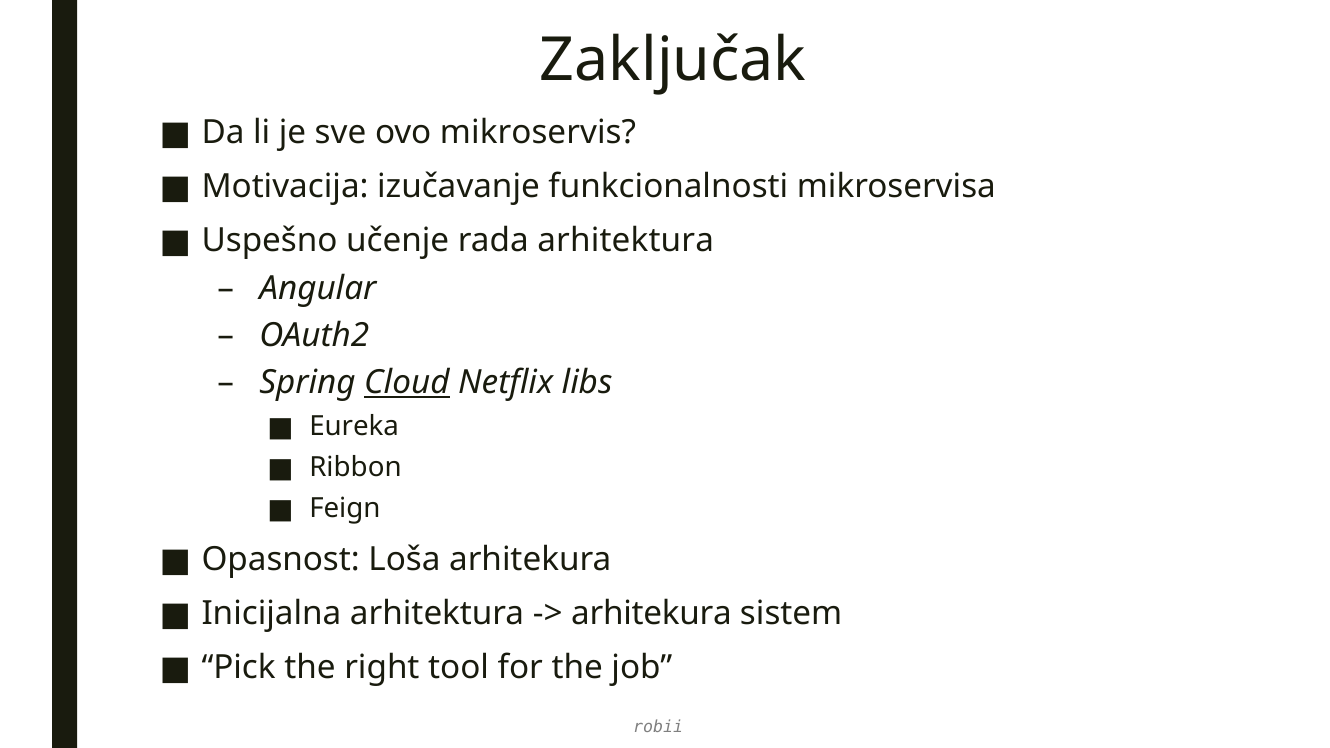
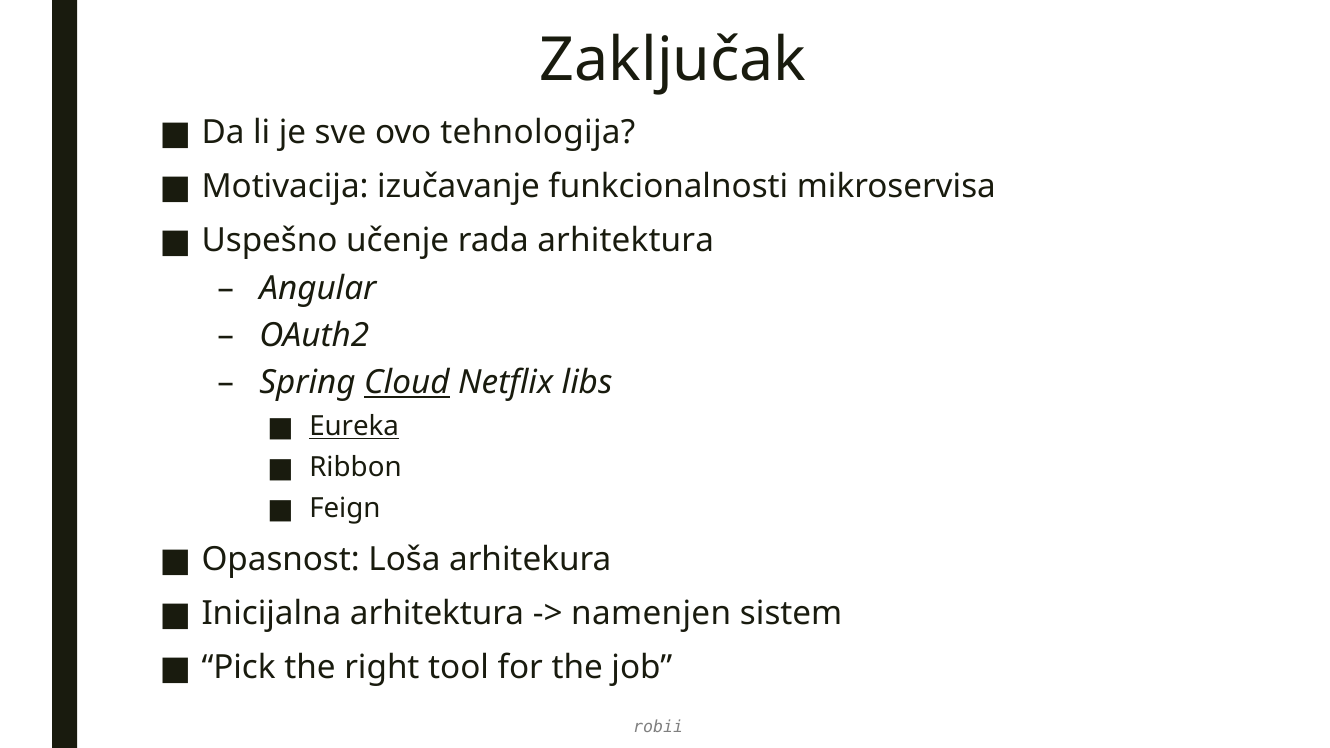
mikroservis: mikroservis -> tehnologija
Eureka underline: none -> present
arhitekura at (651, 614): arhitekura -> namenjen
